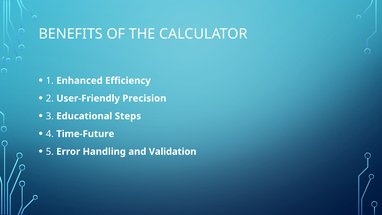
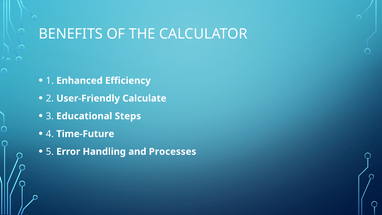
Precision: Precision -> Calculate
Validation: Validation -> Processes
